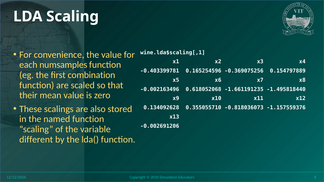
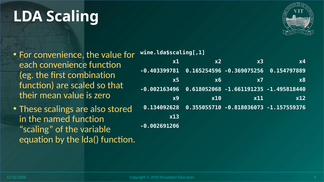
each numsamples: numsamples -> convenience
different: different -> equation
